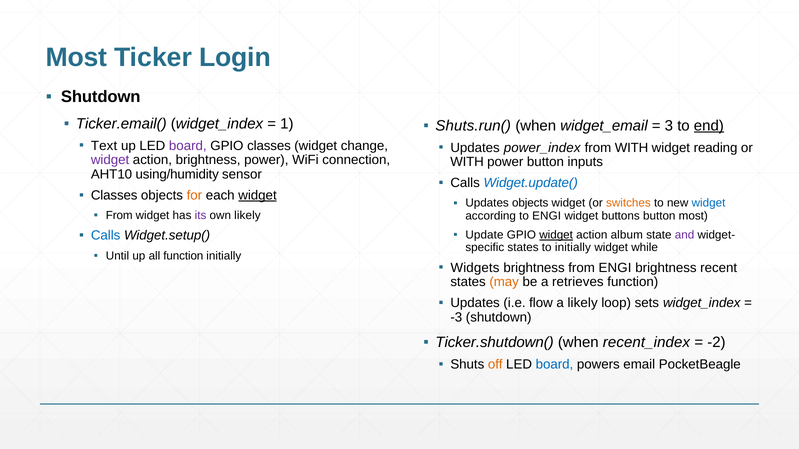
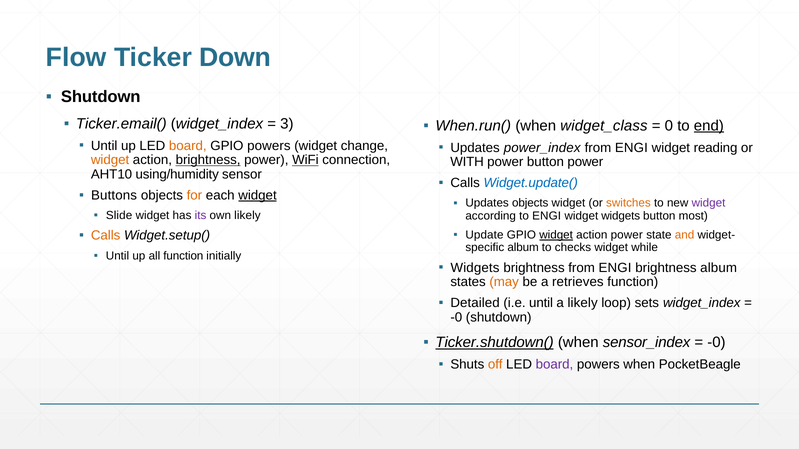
Most at (76, 57): Most -> Flow
Login: Login -> Down
1: 1 -> 3
Shuts.run(: Shuts.run( -> When.run(
widget_email: widget_email -> widget_class
3: 3 -> 0
Text at (104, 146): Text -> Until
board at (188, 146) colour: purple -> orange
GPIO classes: classes -> powers
WITH at (632, 148): WITH -> ENGI
widget at (110, 160) colour: purple -> orange
brightness at (208, 160) underline: none -> present
WiFi underline: none -> present
button inputs: inputs -> power
Classes at (114, 195): Classes -> Buttons
widget at (709, 203) colour: blue -> purple
From at (119, 216): From -> Slide
widget buttons: buttons -> widgets
Calls at (106, 236) colour: blue -> orange
action album: album -> power
and colour: purple -> orange
states at (523, 248): states -> album
to initially: initially -> checks
brightness recent: recent -> album
Updates at (475, 303): Updates -> Detailed
i.e flow: flow -> until
-3 at (456, 318): -3 -> -0
Ticker.shutdown( underline: none -> present
recent_index: recent_index -> sensor_index
-2 at (716, 343): -2 -> -0
board at (554, 365) colour: blue -> purple
powers email: email -> when
